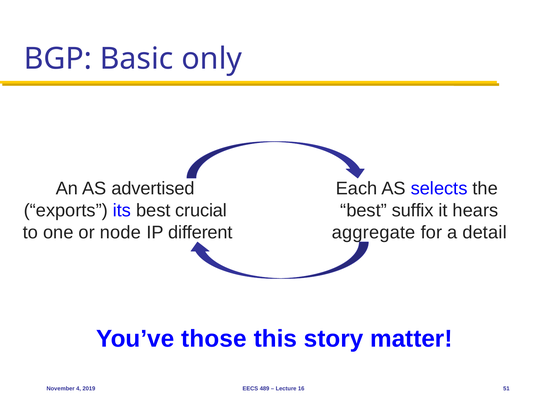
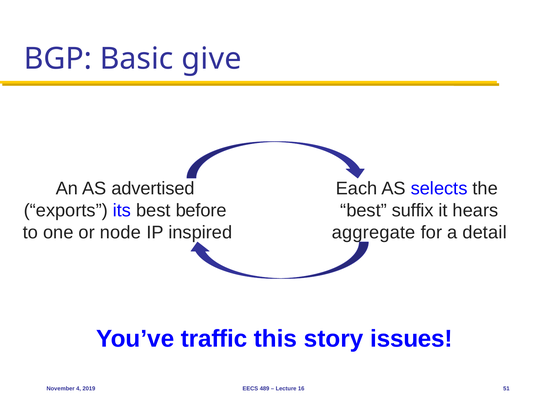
only: only -> give
crucial: crucial -> before
different: different -> inspired
those: those -> traffic
matter: matter -> issues
